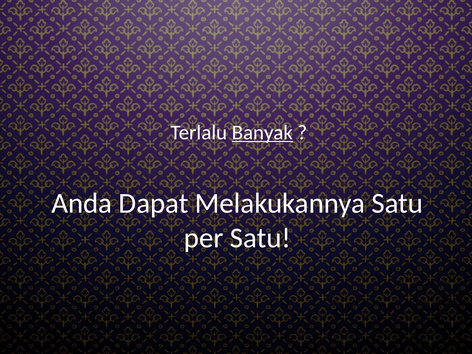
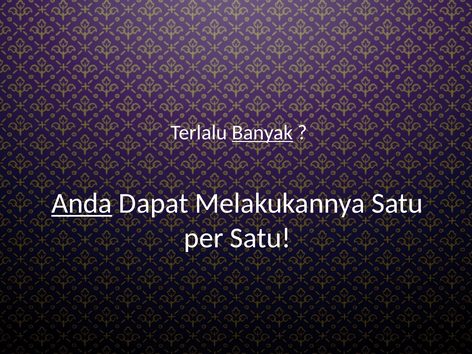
Anda underline: none -> present
